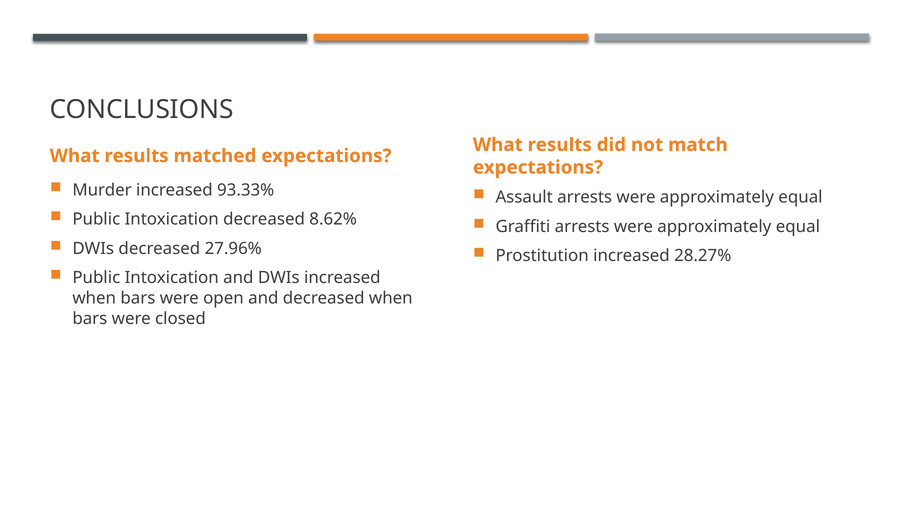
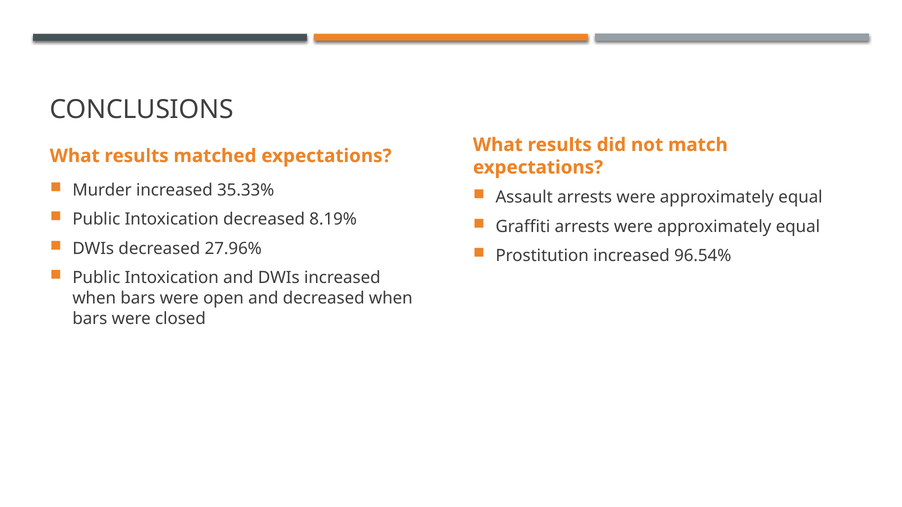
93.33%: 93.33% -> 35.33%
8.62%: 8.62% -> 8.19%
28.27%: 28.27% -> 96.54%
